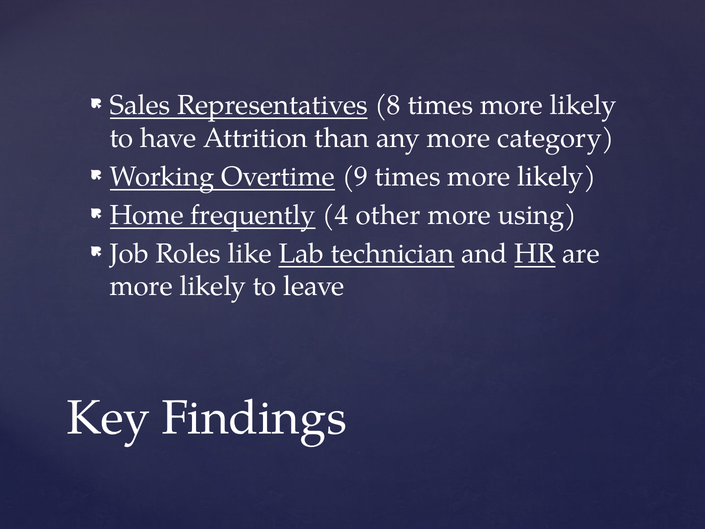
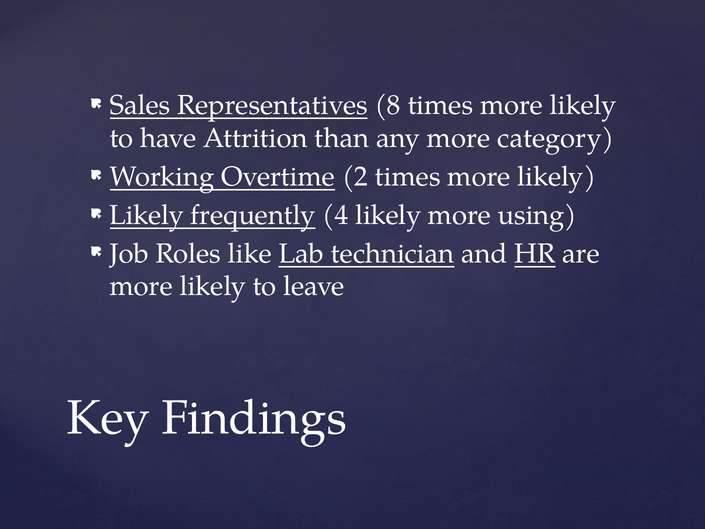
9: 9 -> 2
Home at (147, 215): Home -> Likely
4 other: other -> likely
